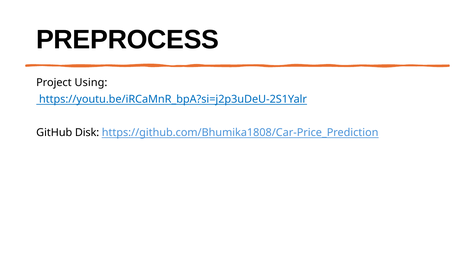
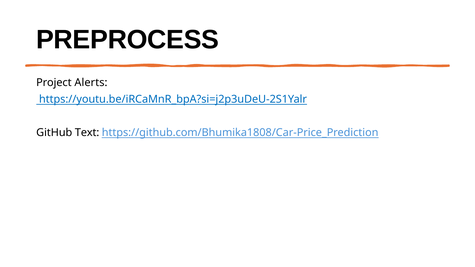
Using: Using -> Alerts
Disk: Disk -> Text
